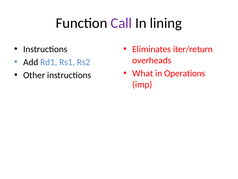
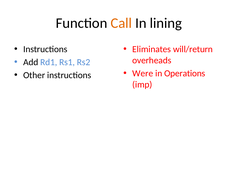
Call colour: purple -> orange
iter/return: iter/return -> will/return
What: What -> Were
